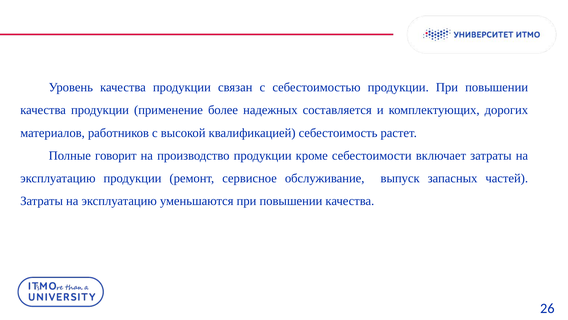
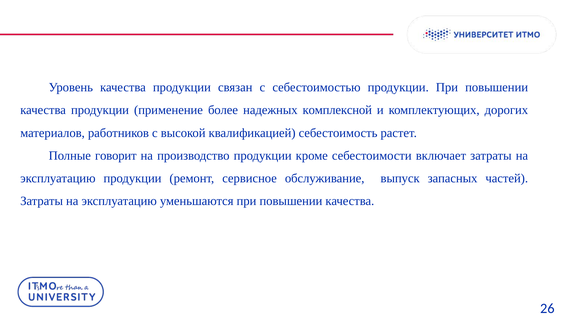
составляется: составляется -> комплексной
